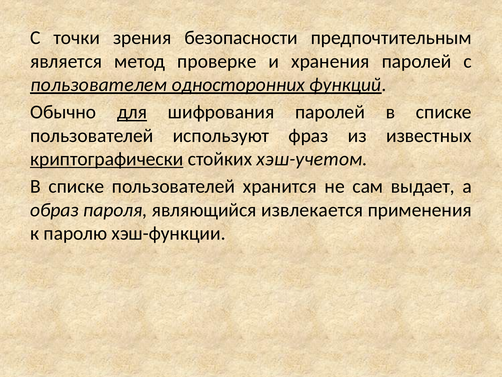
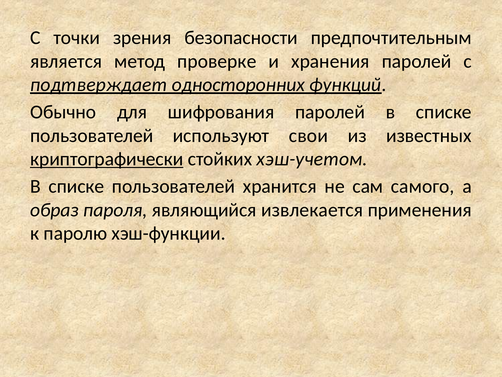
пользователем: пользователем -> подтверждает
для underline: present -> none
фраз: фраз -> свои
выдает: выдает -> самого
